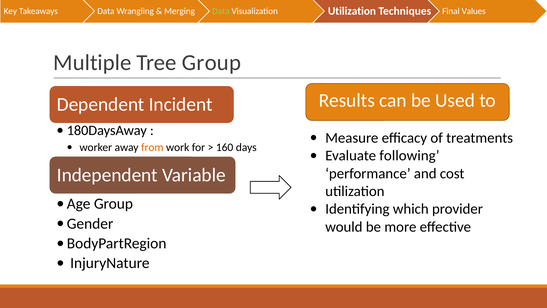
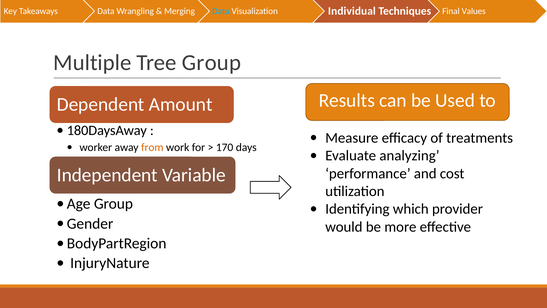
Data at (221, 11) colour: light green -> light blue
Visualization Utilization: Utilization -> Individual
Incident: Incident -> Amount
160: 160 -> 170
following: following -> analyzing
